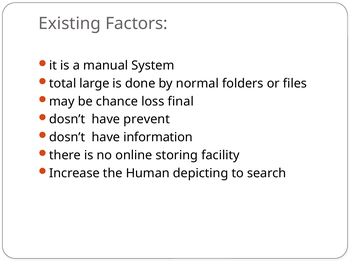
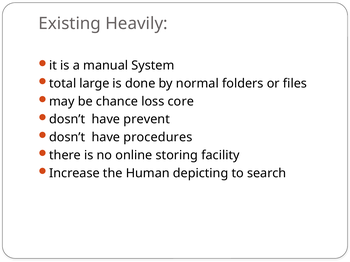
Factors: Factors -> Heavily
final: final -> core
information: information -> procedures
